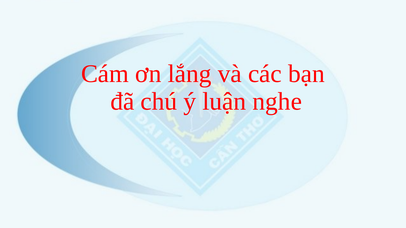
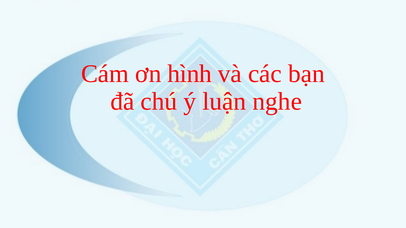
lắng: lắng -> hình
